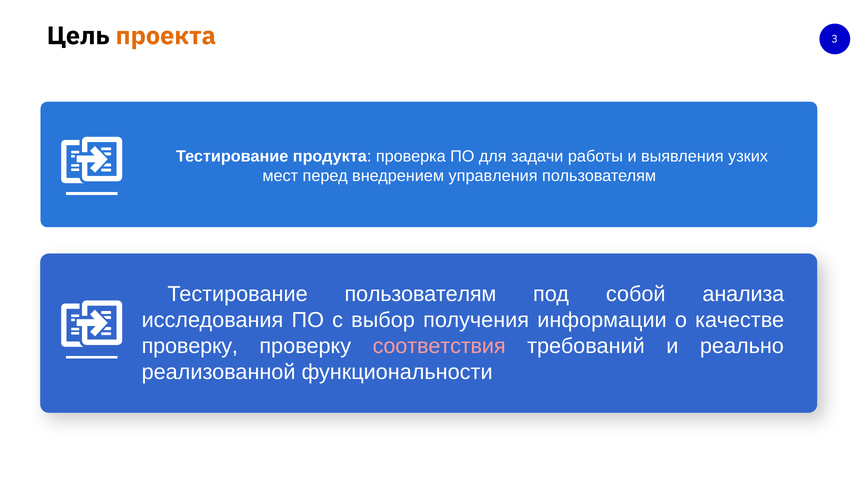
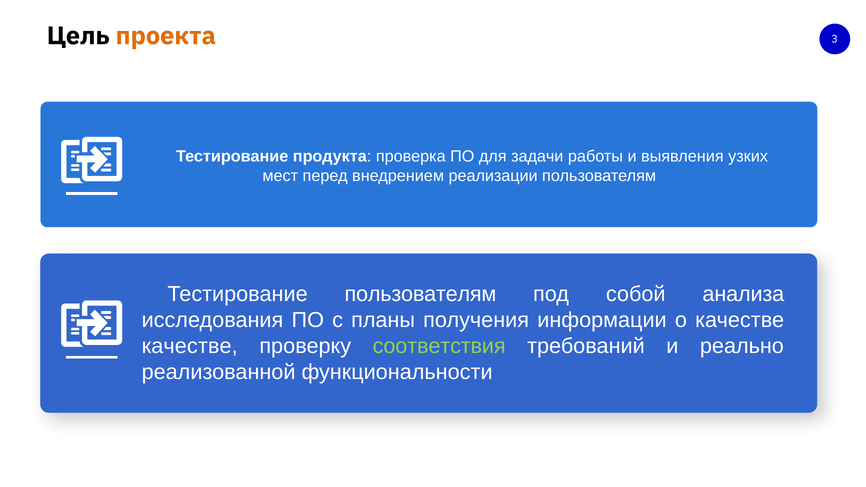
управления: управления -> реализации
выбор: выбор -> планы
проверку at (190, 346): проверку -> качестве
соответствия colour: pink -> light green
